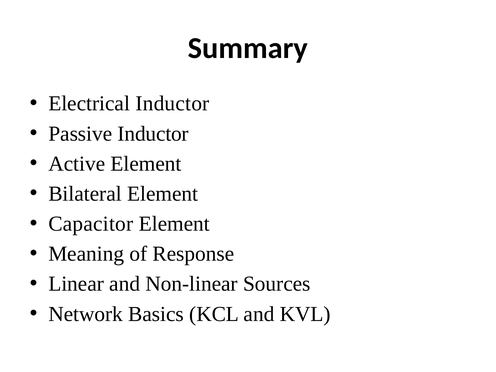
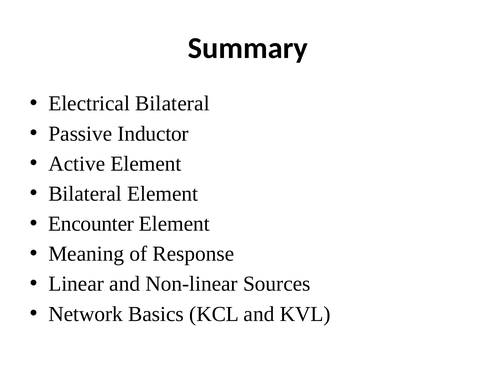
Electrical Inductor: Inductor -> Bilateral
Capacitor: Capacitor -> Encounter
